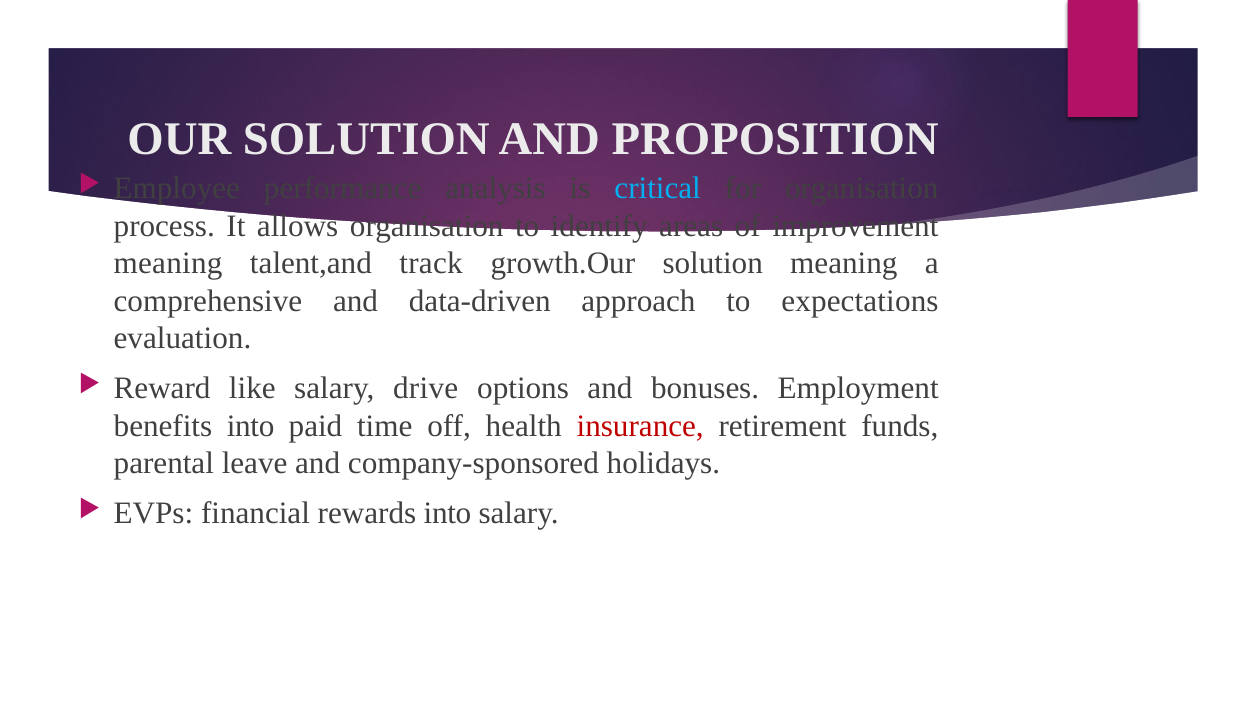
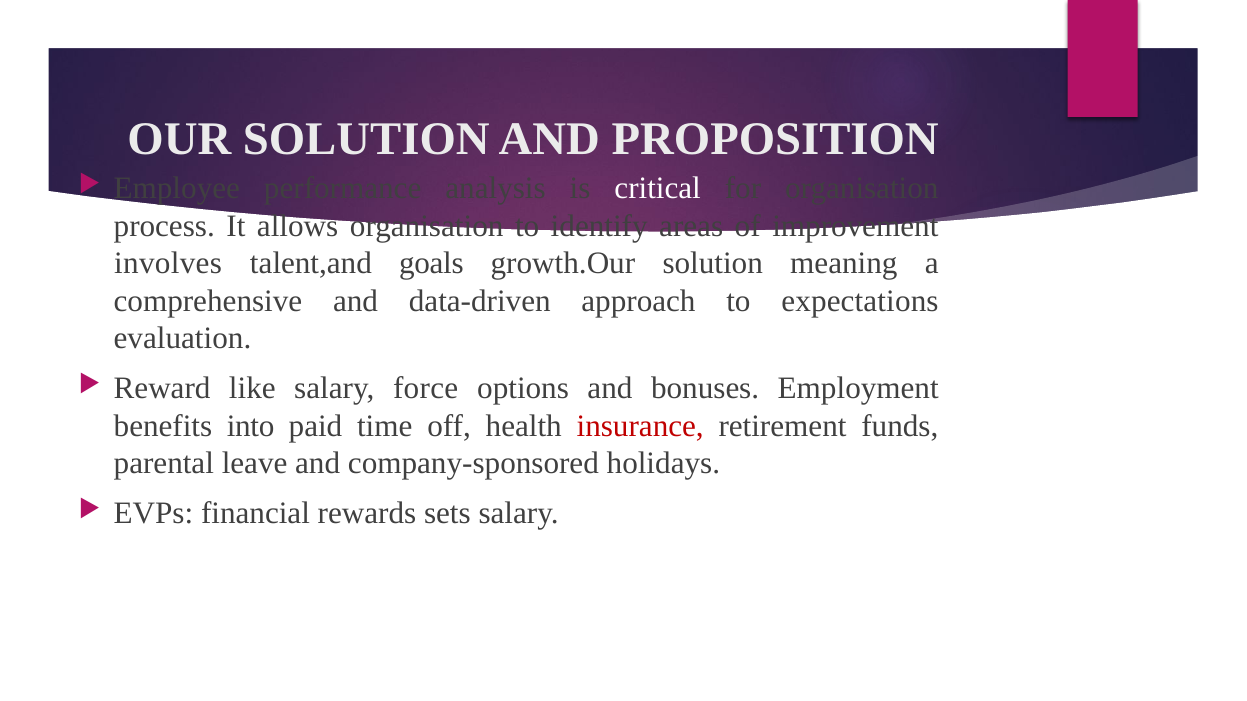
critical colour: light blue -> white
meaning at (168, 264): meaning -> involves
track: track -> goals
drive: drive -> force
rewards into: into -> sets
